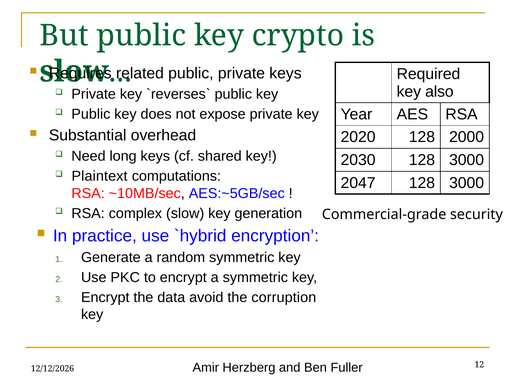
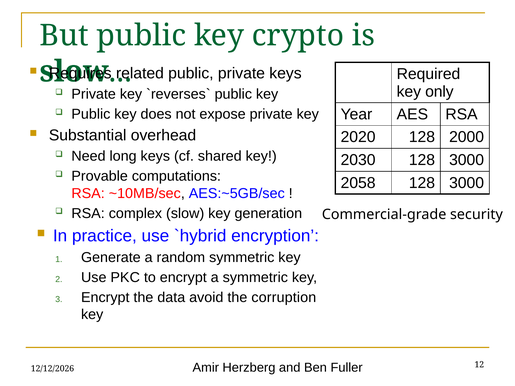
also: also -> only
Plaintext: Plaintext -> Provable
2047: 2047 -> 2058
